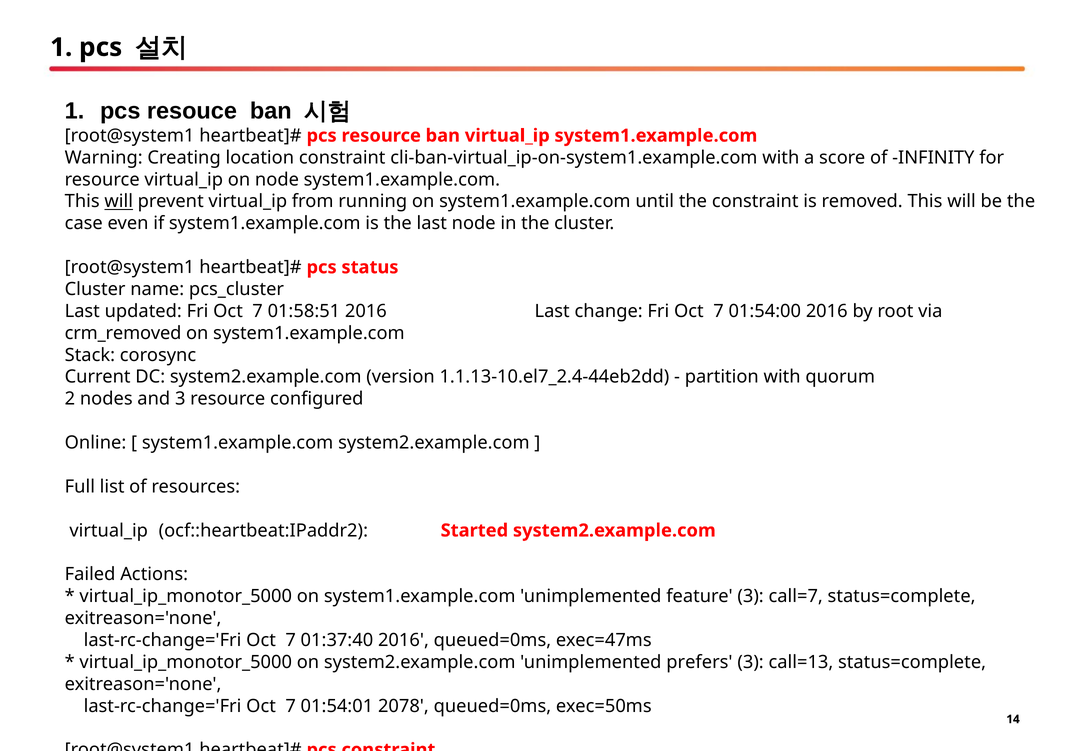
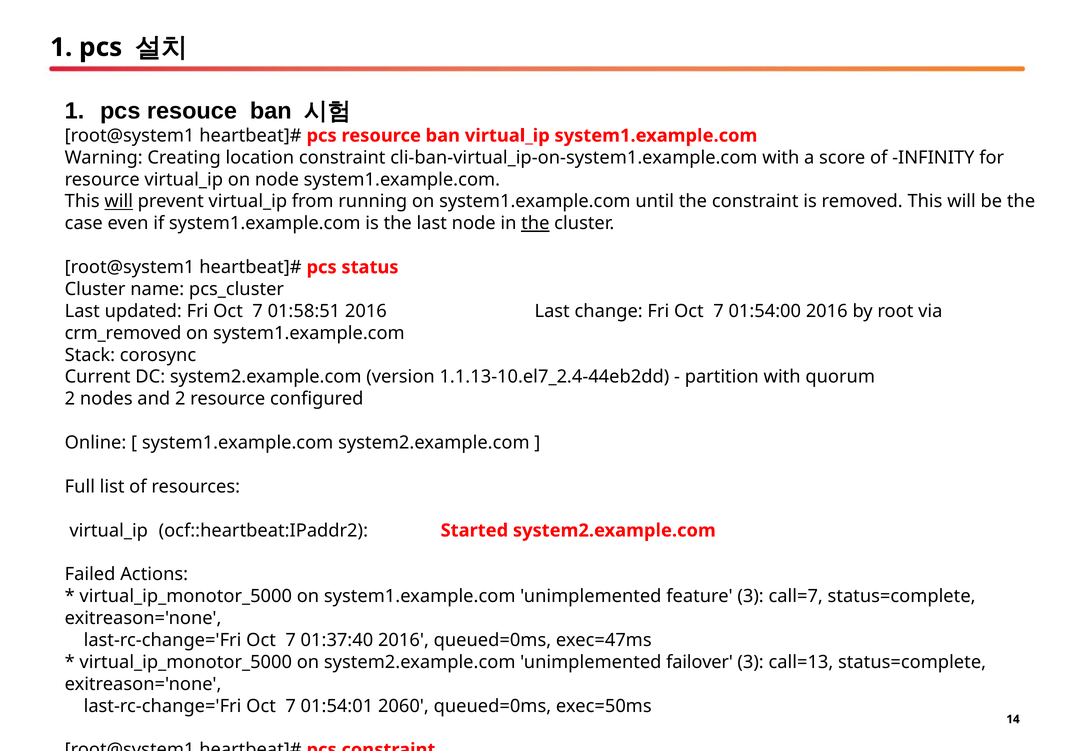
the at (535, 223) underline: none -> present
and 3: 3 -> 2
prefers: prefers -> failover
2078: 2078 -> 2060
